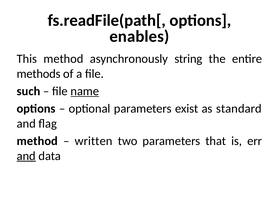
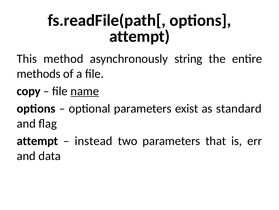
enables at (139, 36): enables -> attempt
such: such -> copy
method at (37, 140): method -> attempt
written: written -> instead
and at (26, 155) underline: present -> none
